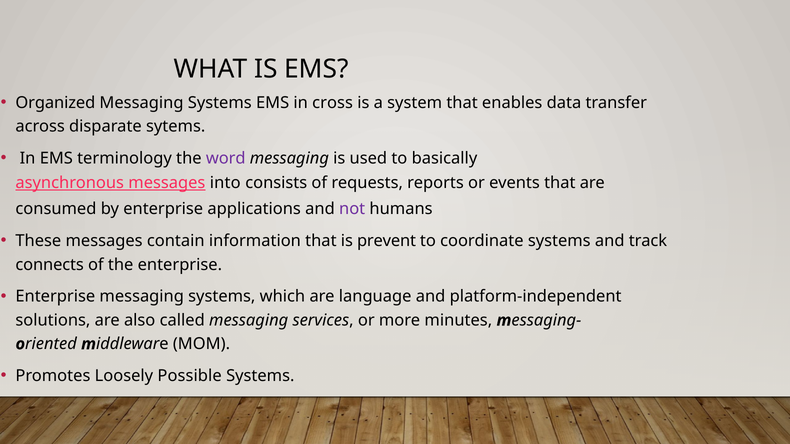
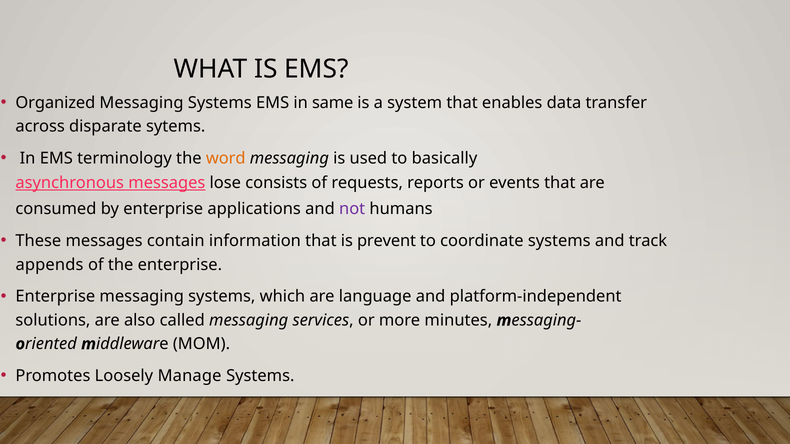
cross: cross -> same
word colour: purple -> orange
into: into -> lose
connects: connects -> appends
Possible: Possible -> Manage
